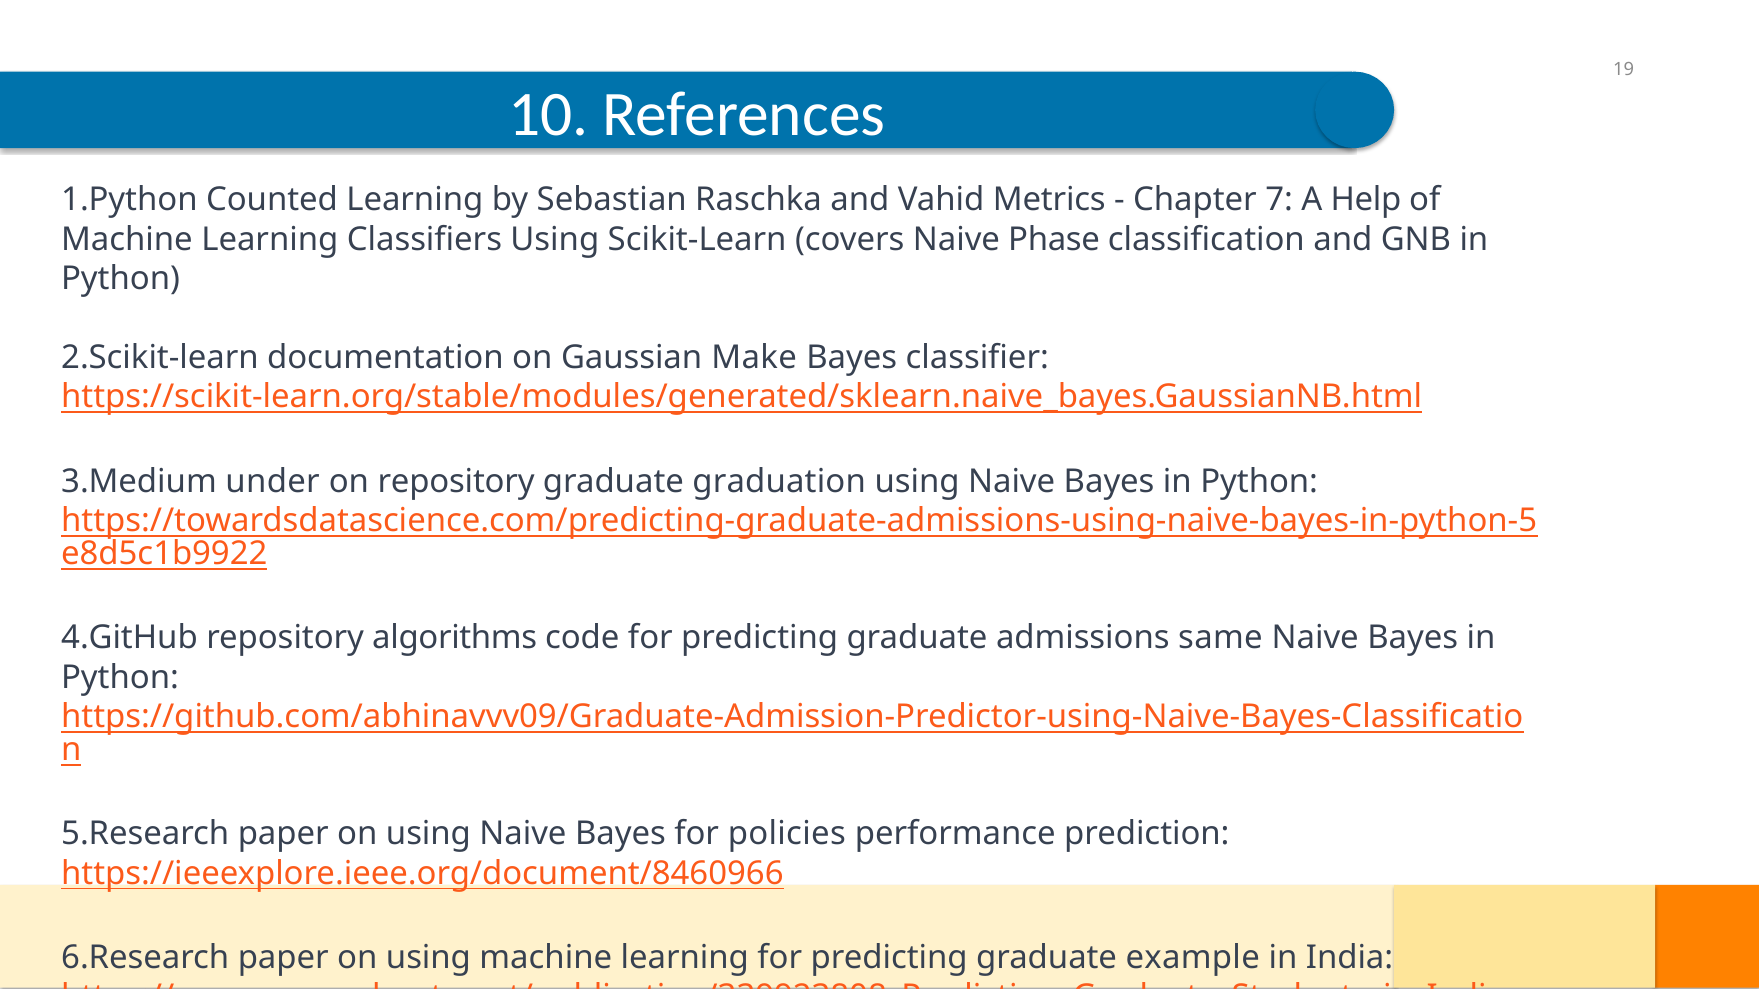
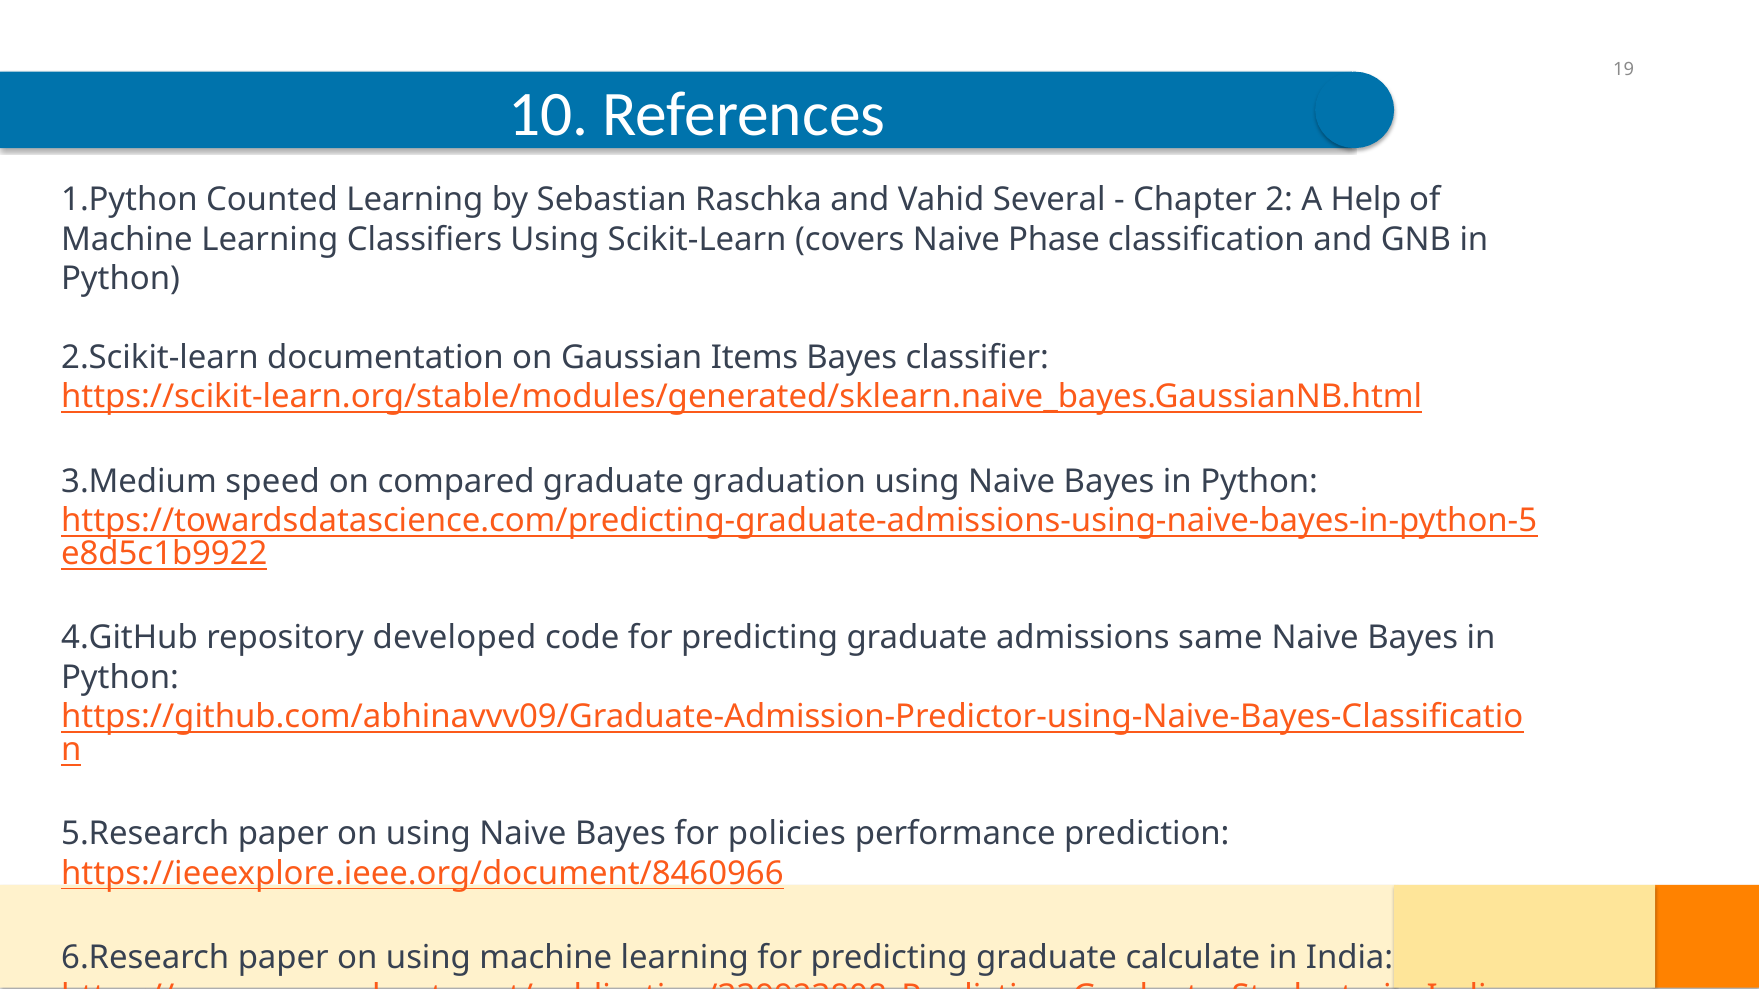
Metrics: Metrics -> Several
7: 7 -> 2
Make: Make -> Items
under: under -> speed
on repository: repository -> compared
algorithms: algorithms -> developed
example: example -> calculate
